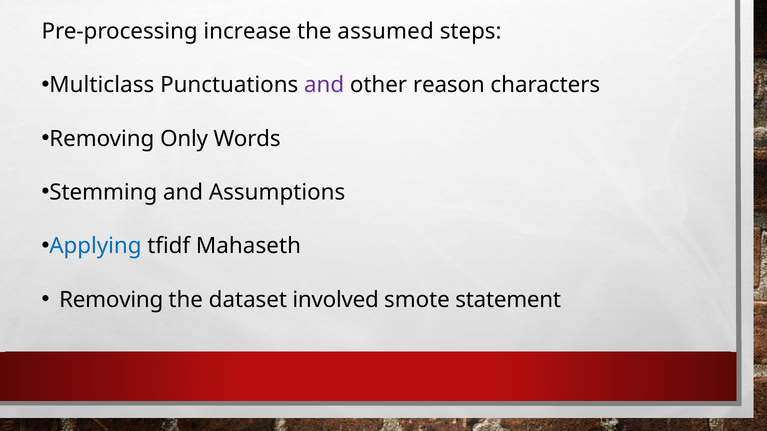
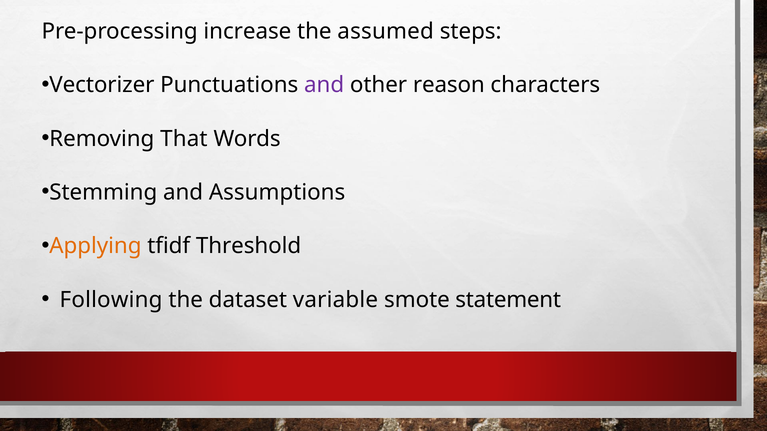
Multiclass: Multiclass -> Vectorizer
Only: Only -> That
Applying colour: blue -> orange
Mahaseth: Mahaseth -> Threshold
Removing at (111, 300): Removing -> Following
involved: involved -> variable
